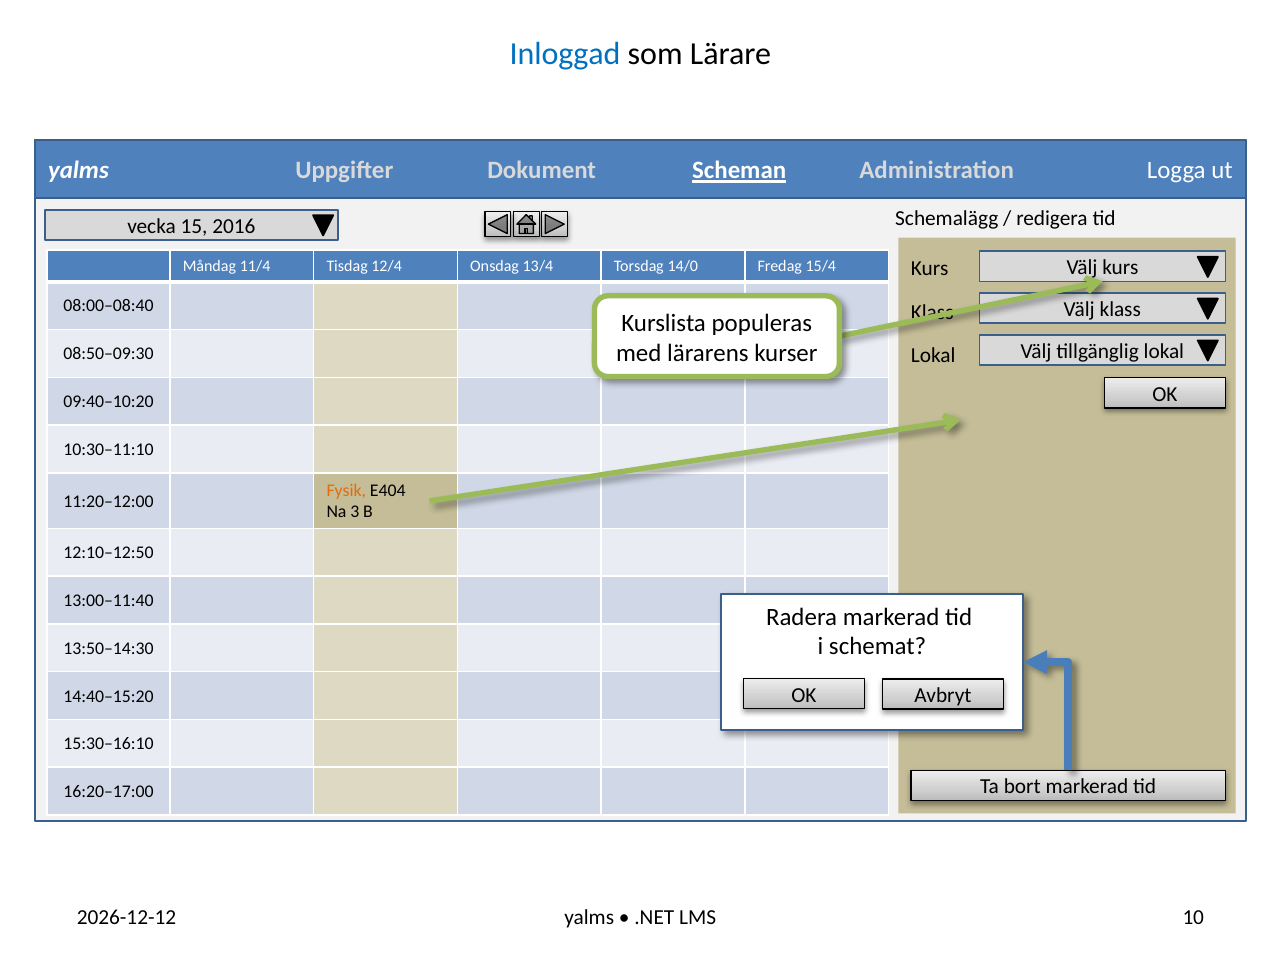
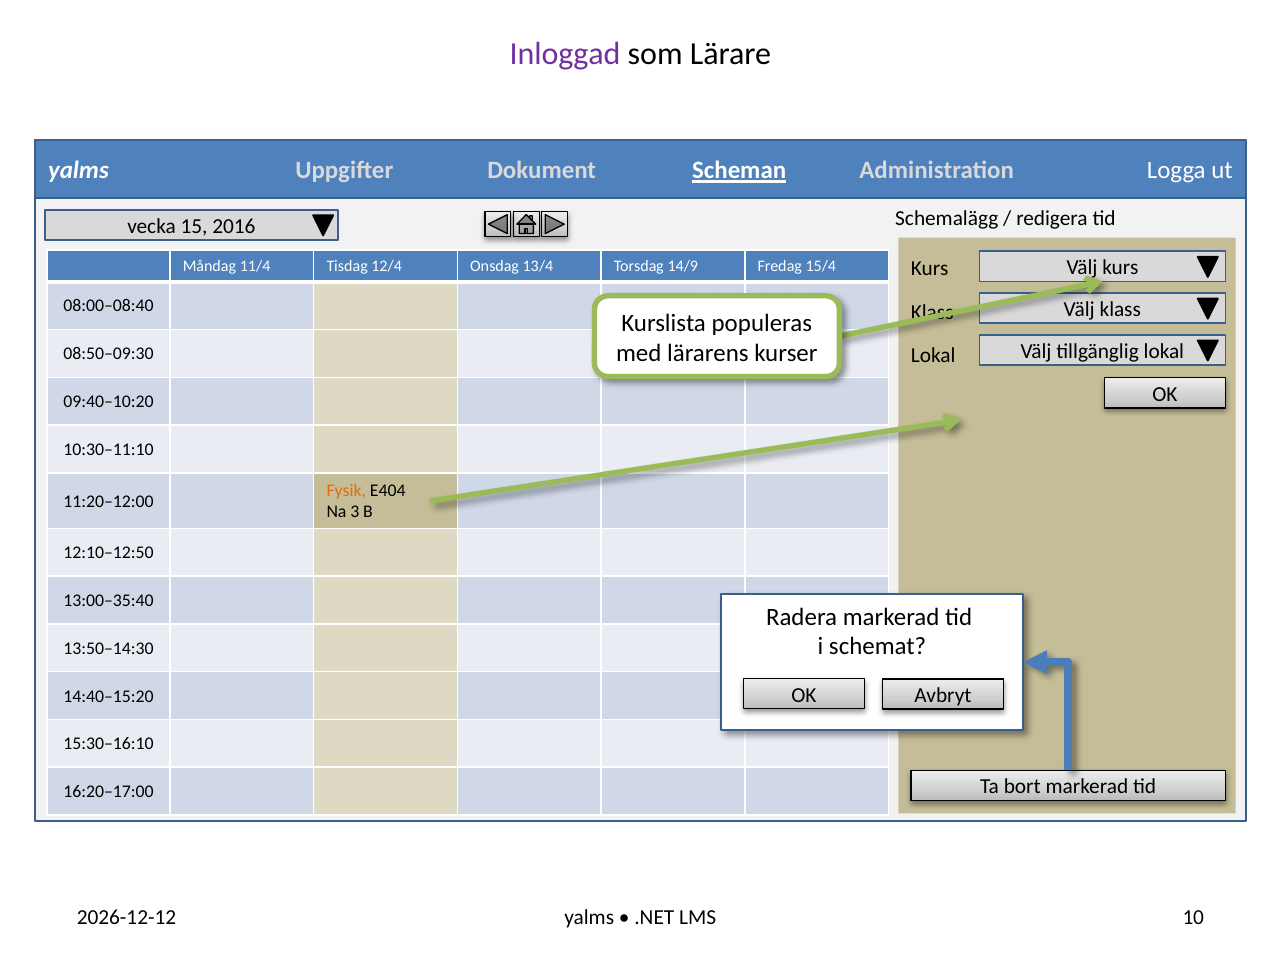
Inloggad colour: blue -> purple
14/0: 14/0 -> 14/9
13:00–11:40: 13:00–11:40 -> 13:00–35:40
